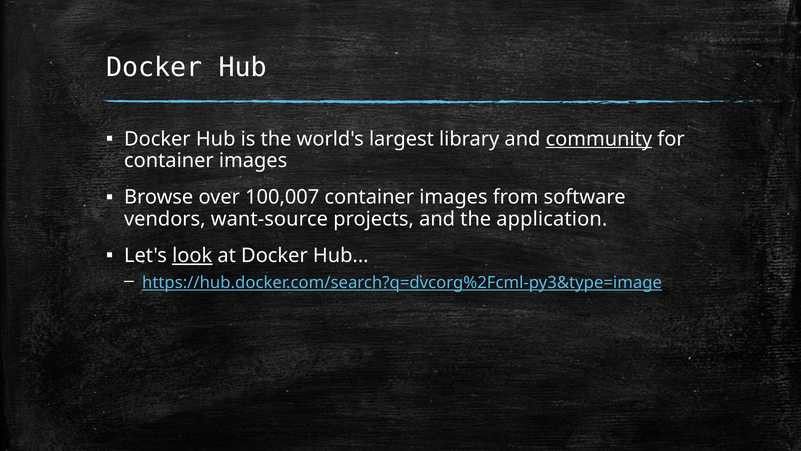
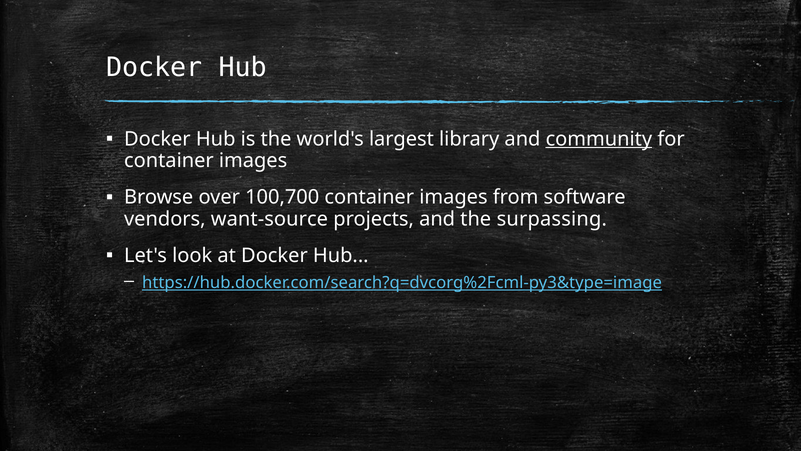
100,007: 100,007 -> 100,700
application: application -> surpassing
look underline: present -> none
